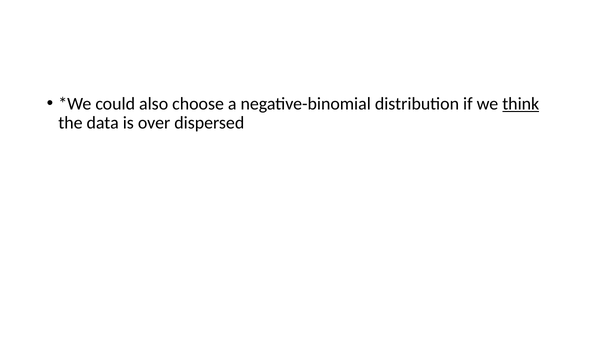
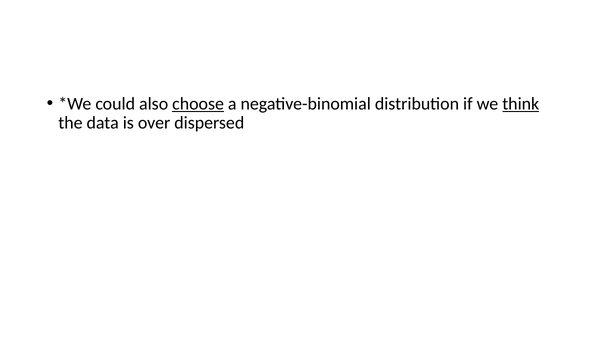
choose underline: none -> present
